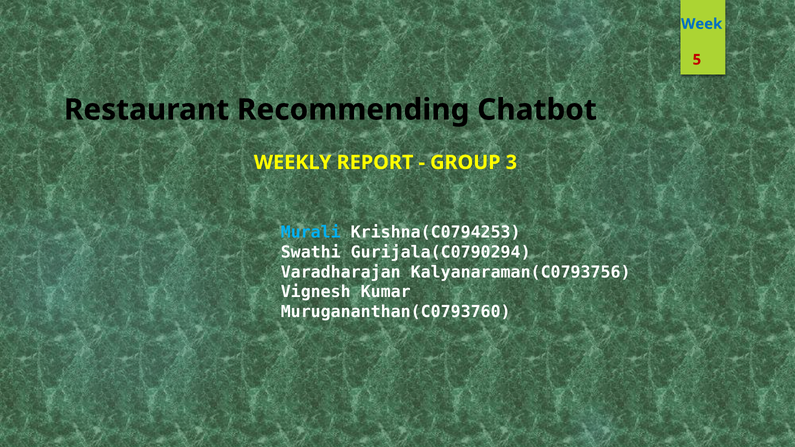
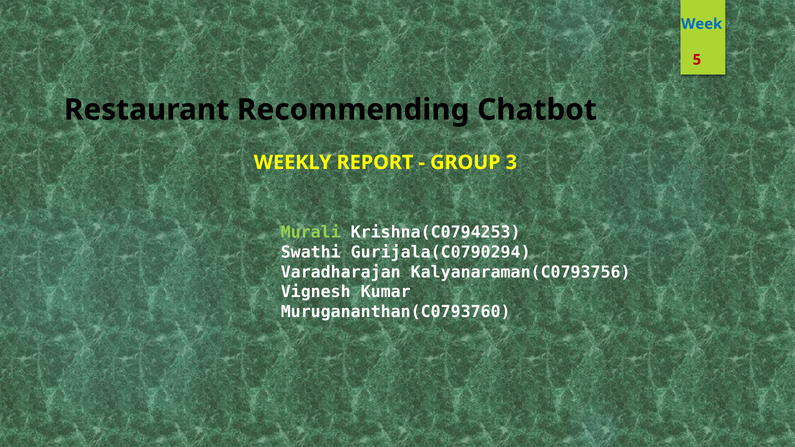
Murali colour: light blue -> light green
